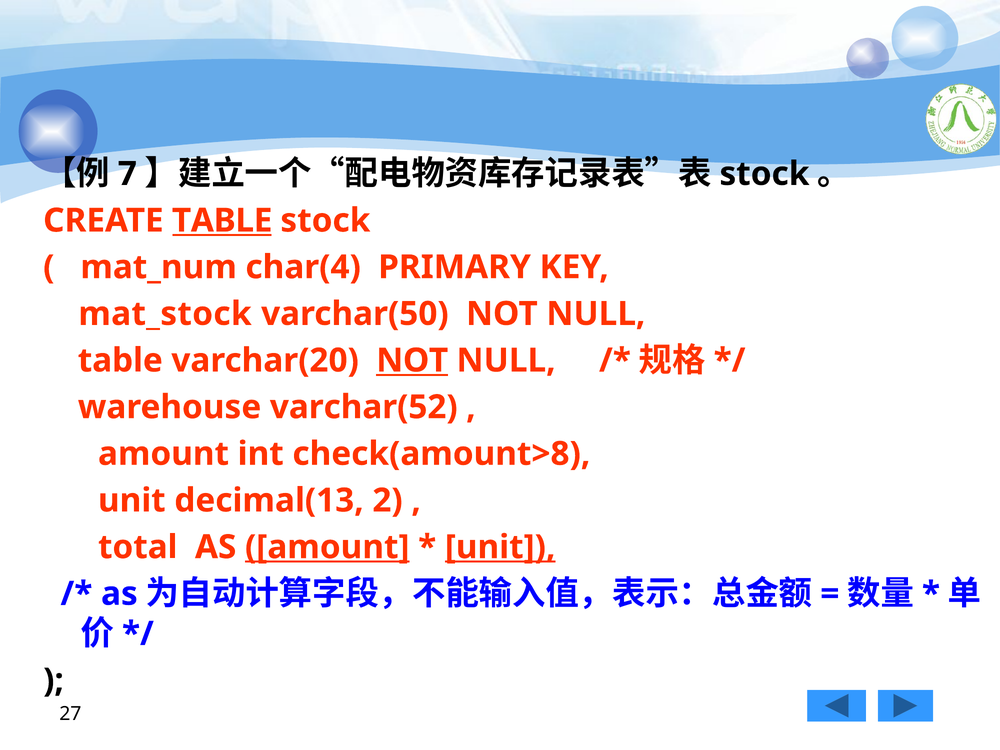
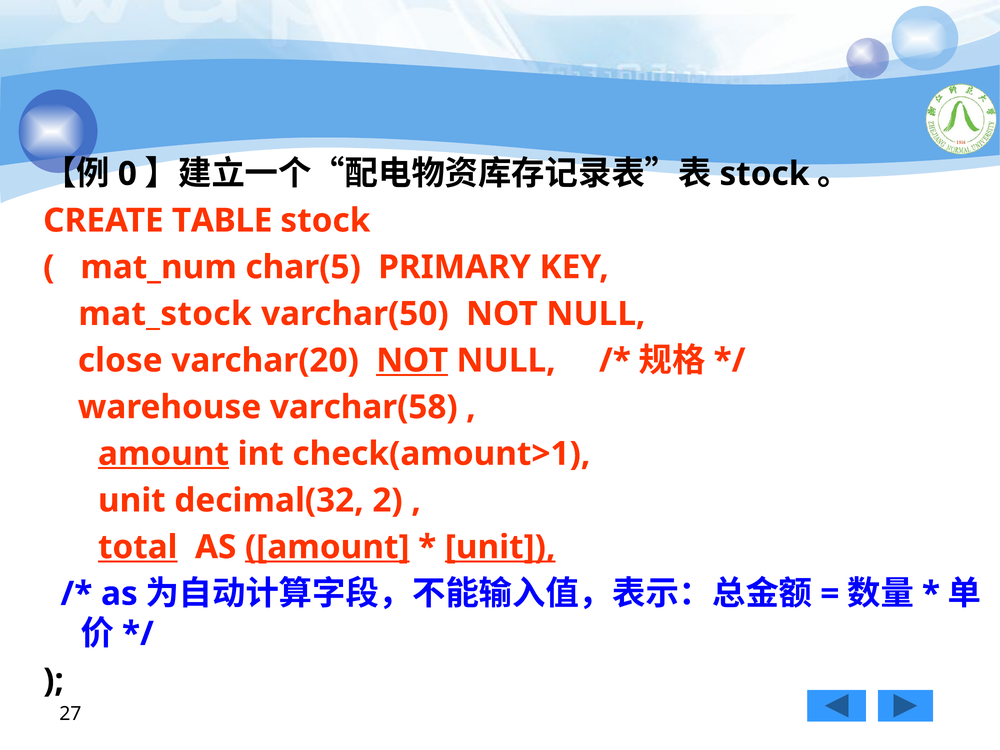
7: 7 -> 0
TABLE at (222, 221) underline: present -> none
char(4: char(4 -> char(5
table at (120, 361): table -> close
varchar(52: varchar(52 -> varchar(58
amount at (163, 454) underline: none -> present
check(amount>8: check(amount>8 -> check(amount>1
decimal(13: decimal(13 -> decimal(32
total underline: none -> present
